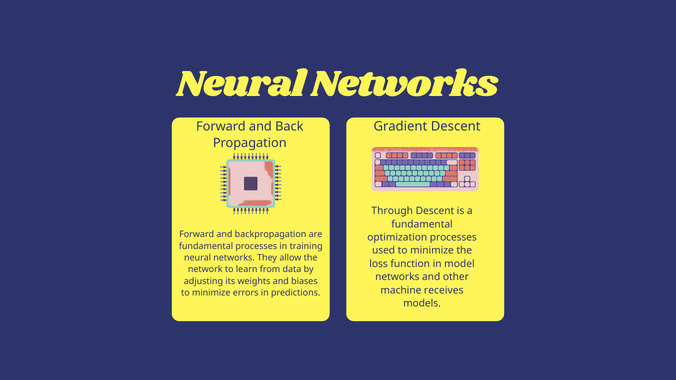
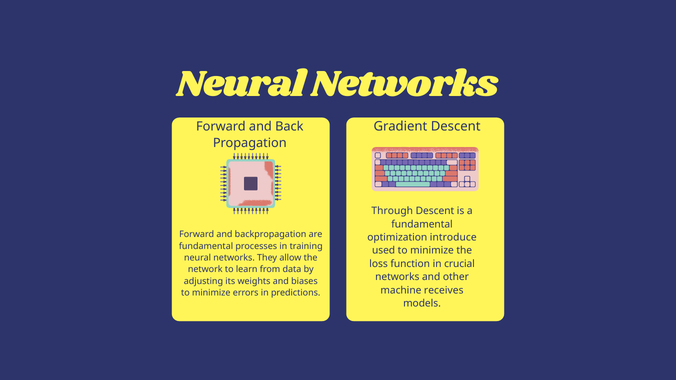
optimization processes: processes -> introduce
model: model -> crucial
